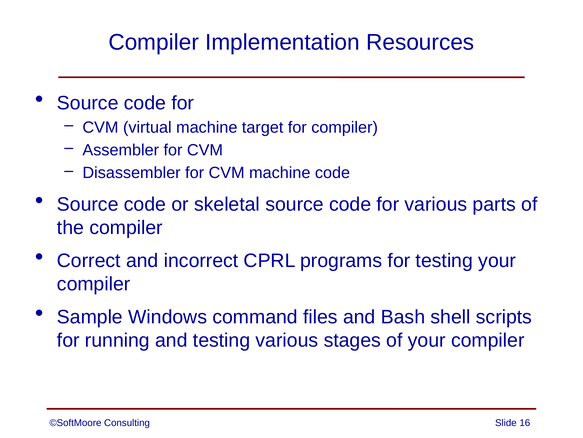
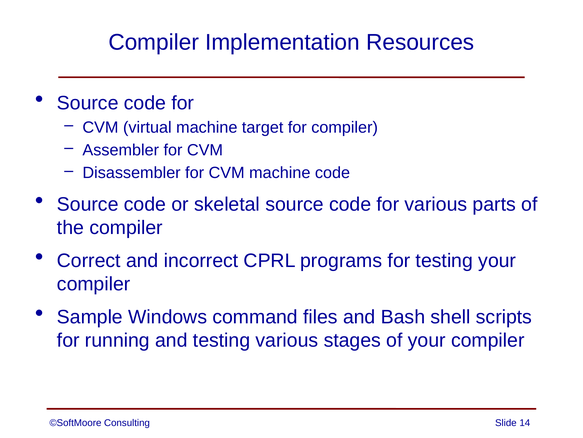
16: 16 -> 14
